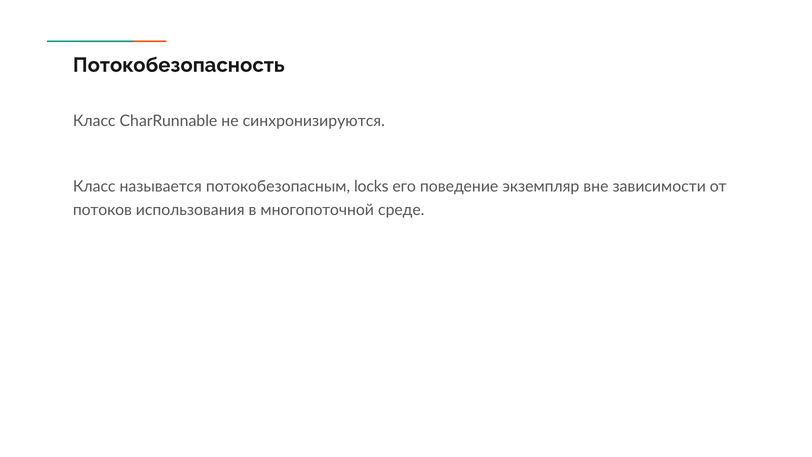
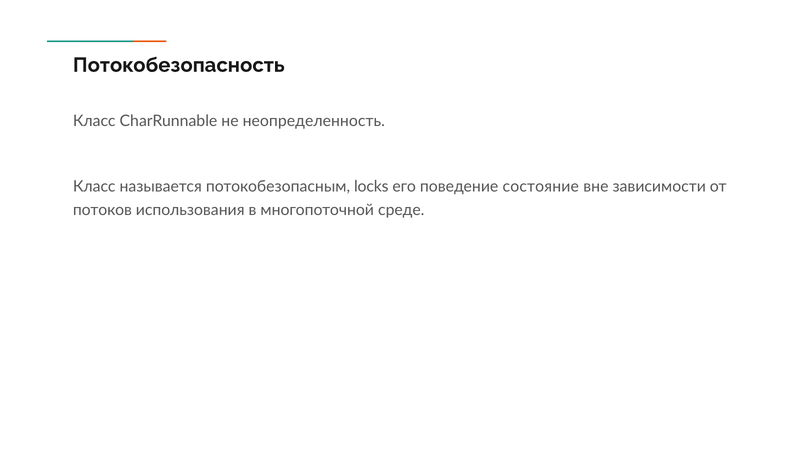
синхронизируются: синхронизируются -> неопределенность
экземпляр: экземпляр -> состояние
